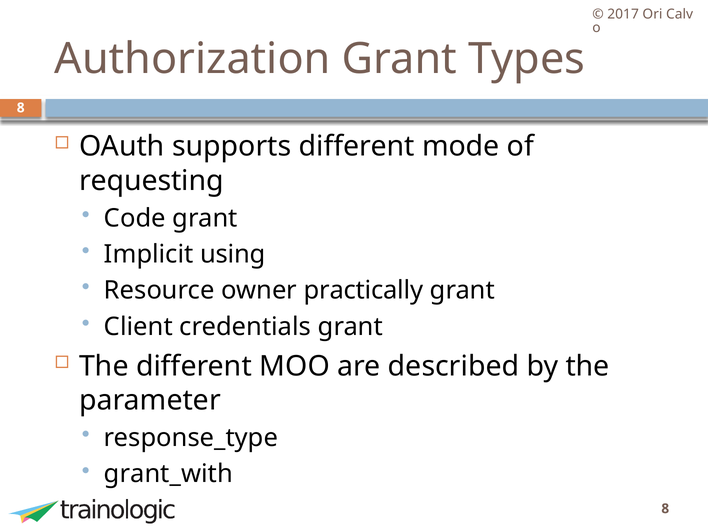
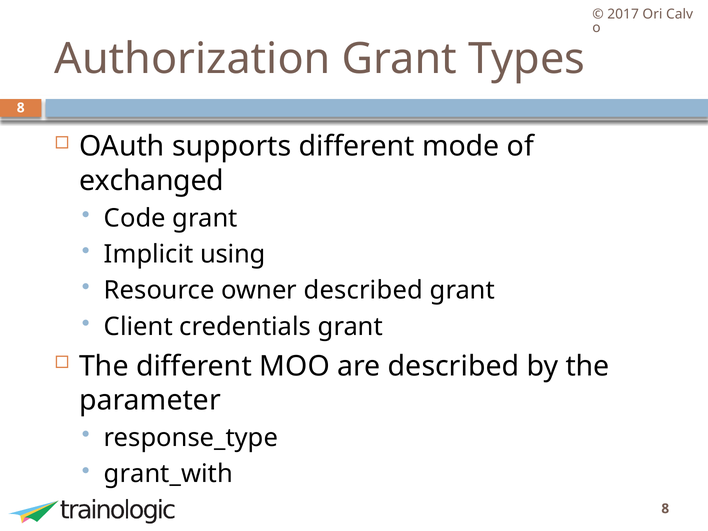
requesting: requesting -> exchanged
owner practically: practically -> described
